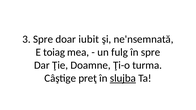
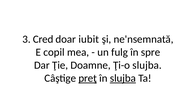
3 Spre: Spre -> Cred
toiag: toiag -> copil
Ţi-o turma: turma -> slujba
preţ underline: none -> present
